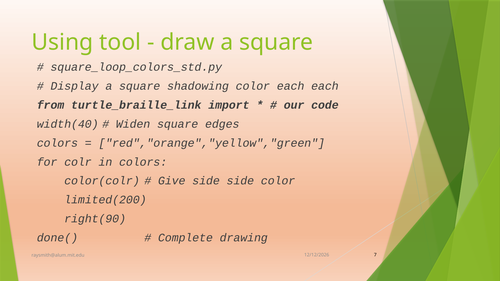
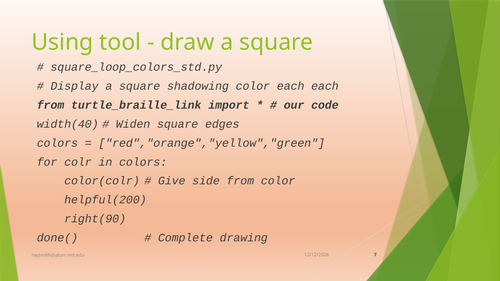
side side: side -> from
limited(200: limited(200 -> helpful(200
